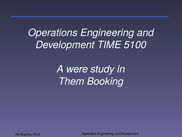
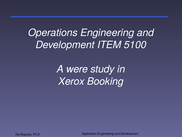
TIME: TIME -> ITEM
Them: Them -> Xerox
